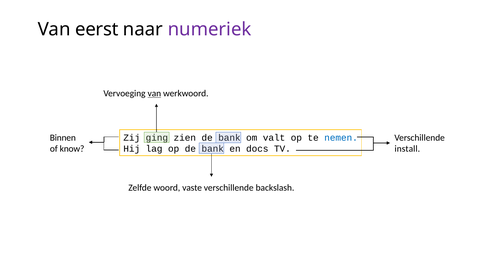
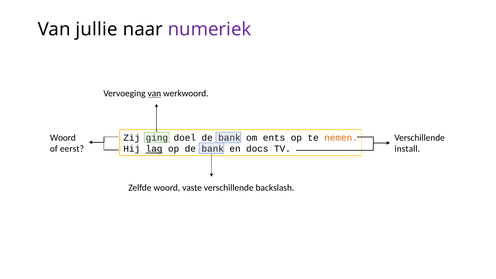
eerst: eerst -> jullie
Binnen at (63, 138): Binnen -> Woord
zien: zien -> doel
valt: valt -> ents
nemen colour: blue -> orange
know: know -> eerst
lag underline: none -> present
